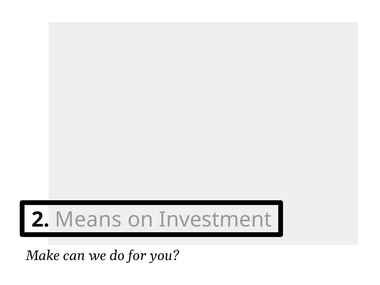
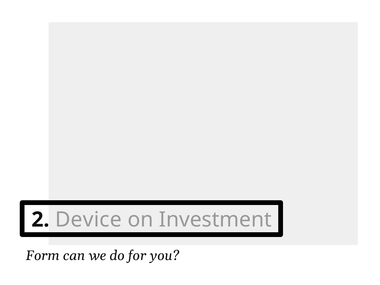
Means: Means -> Device
Make: Make -> Form
